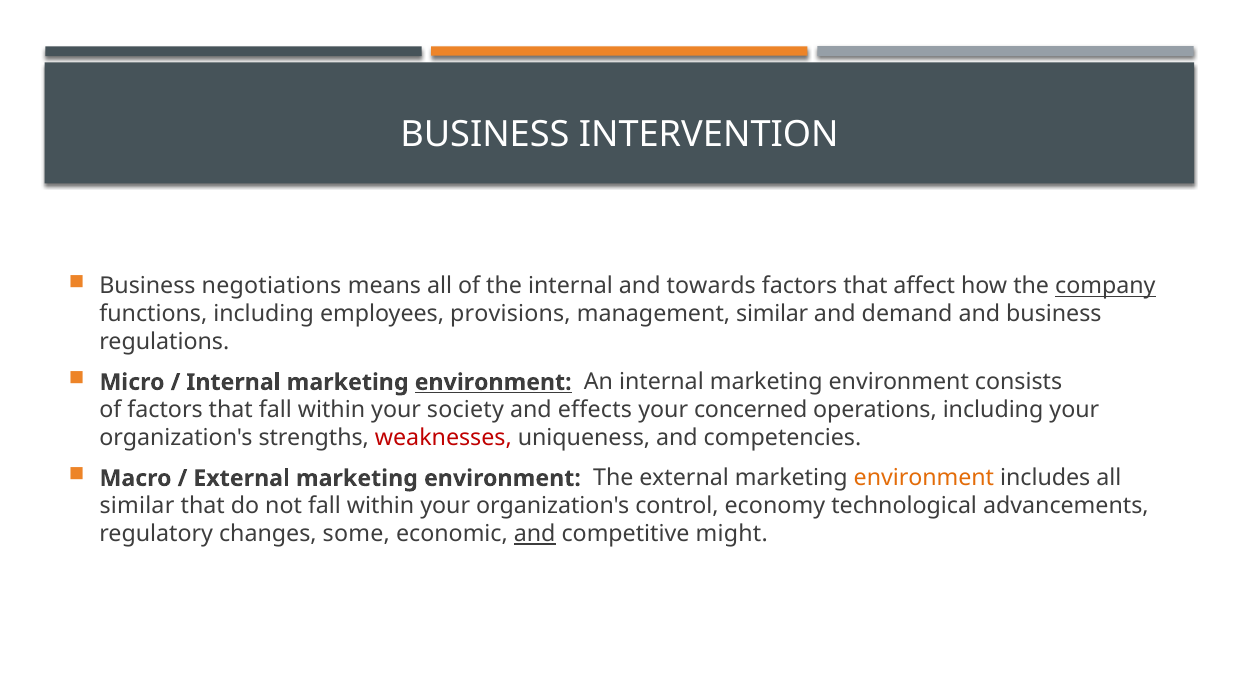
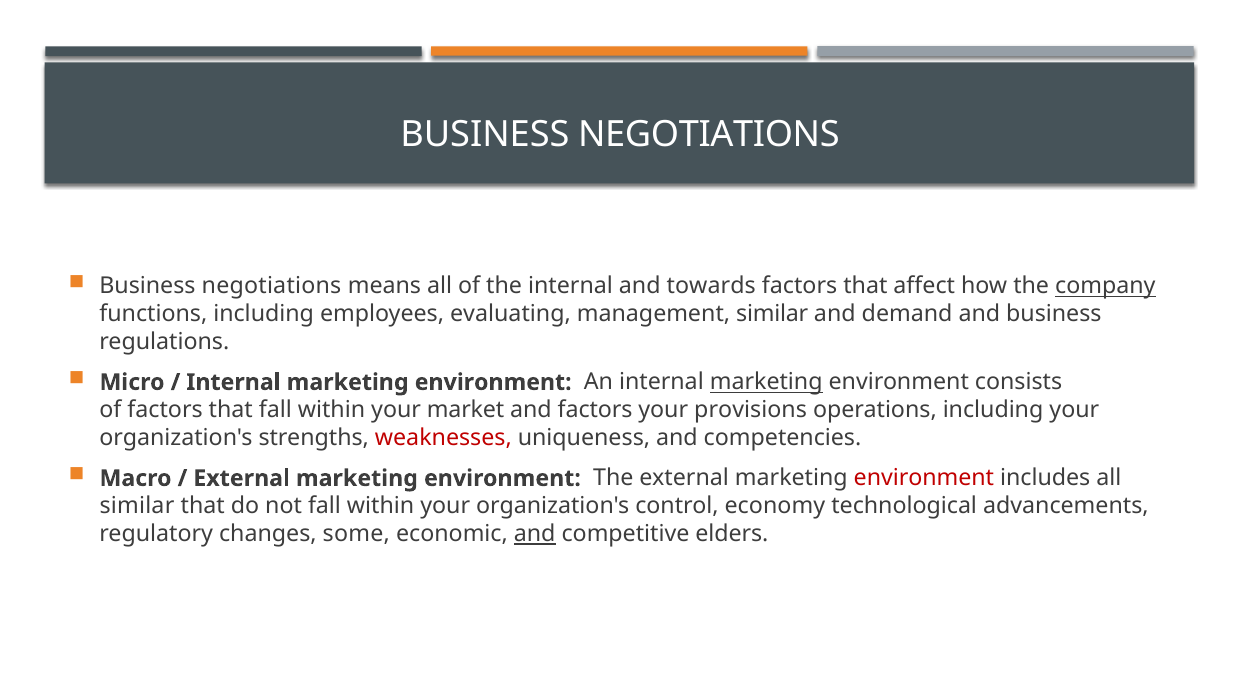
INTERVENTION at (709, 135): INTERVENTION -> NEGOTIATIONS
provisions: provisions -> evaluating
environment at (493, 382) underline: present -> none
marketing at (766, 382) underline: none -> present
society: society -> market
and effects: effects -> factors
concerned: concerned -> provisions
environment at (924, 478) colour: orange -> red
might: might -> elders
